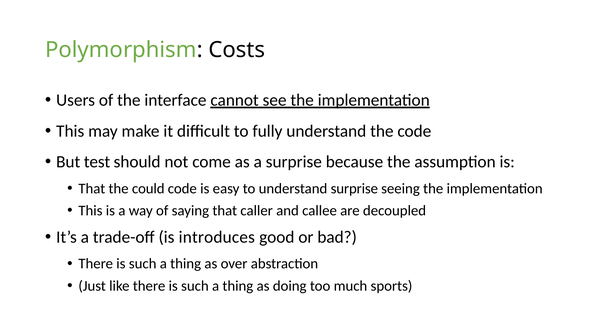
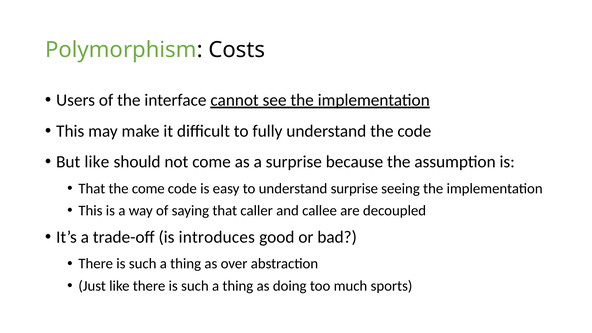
But test: test -> like
the could: could -> come
